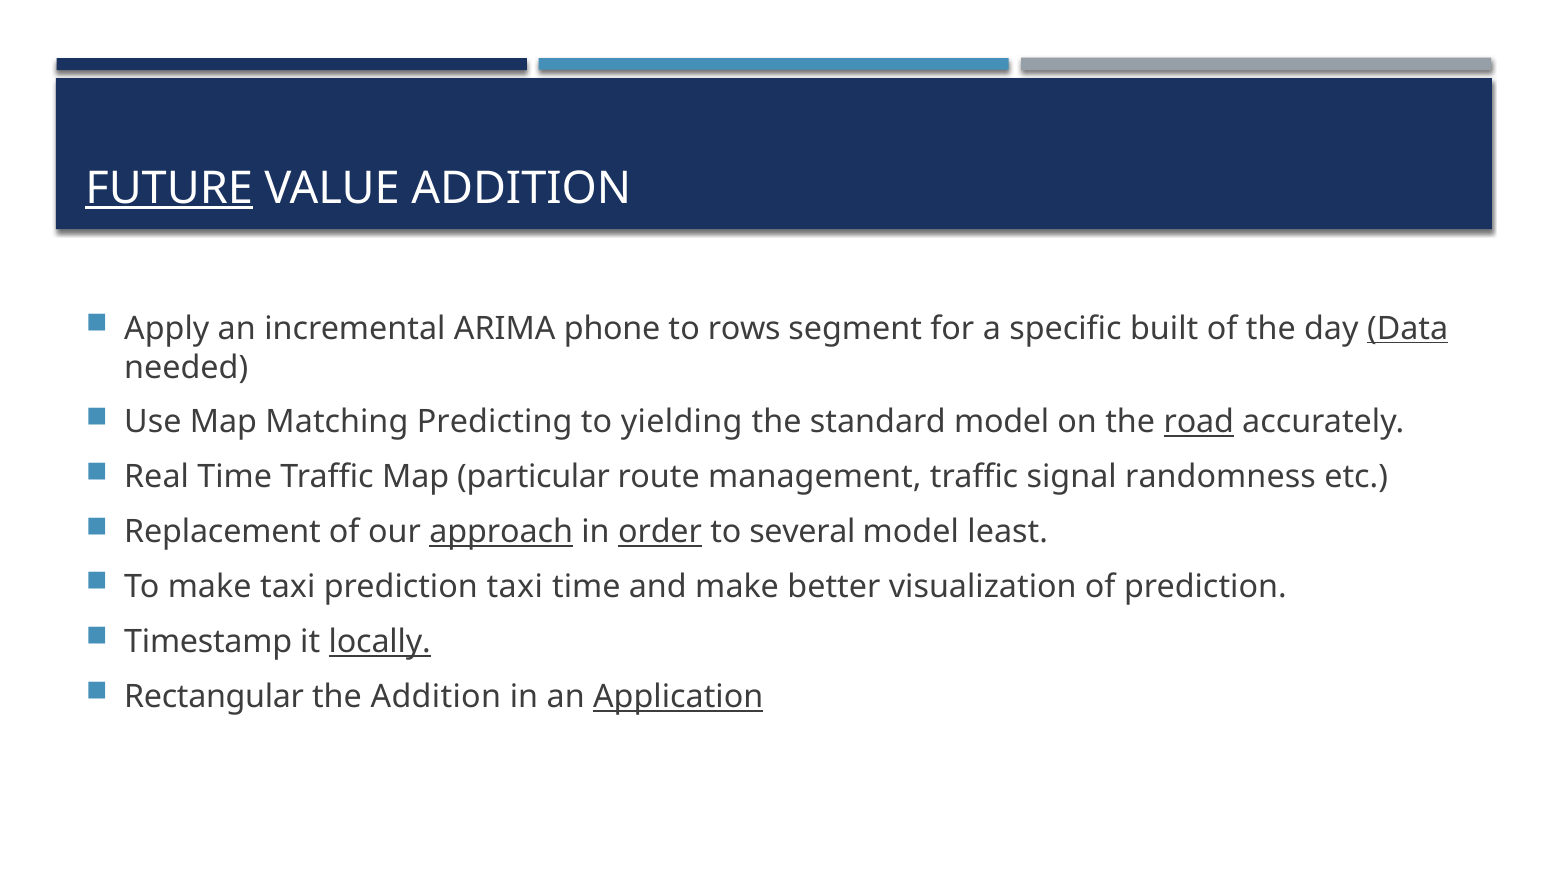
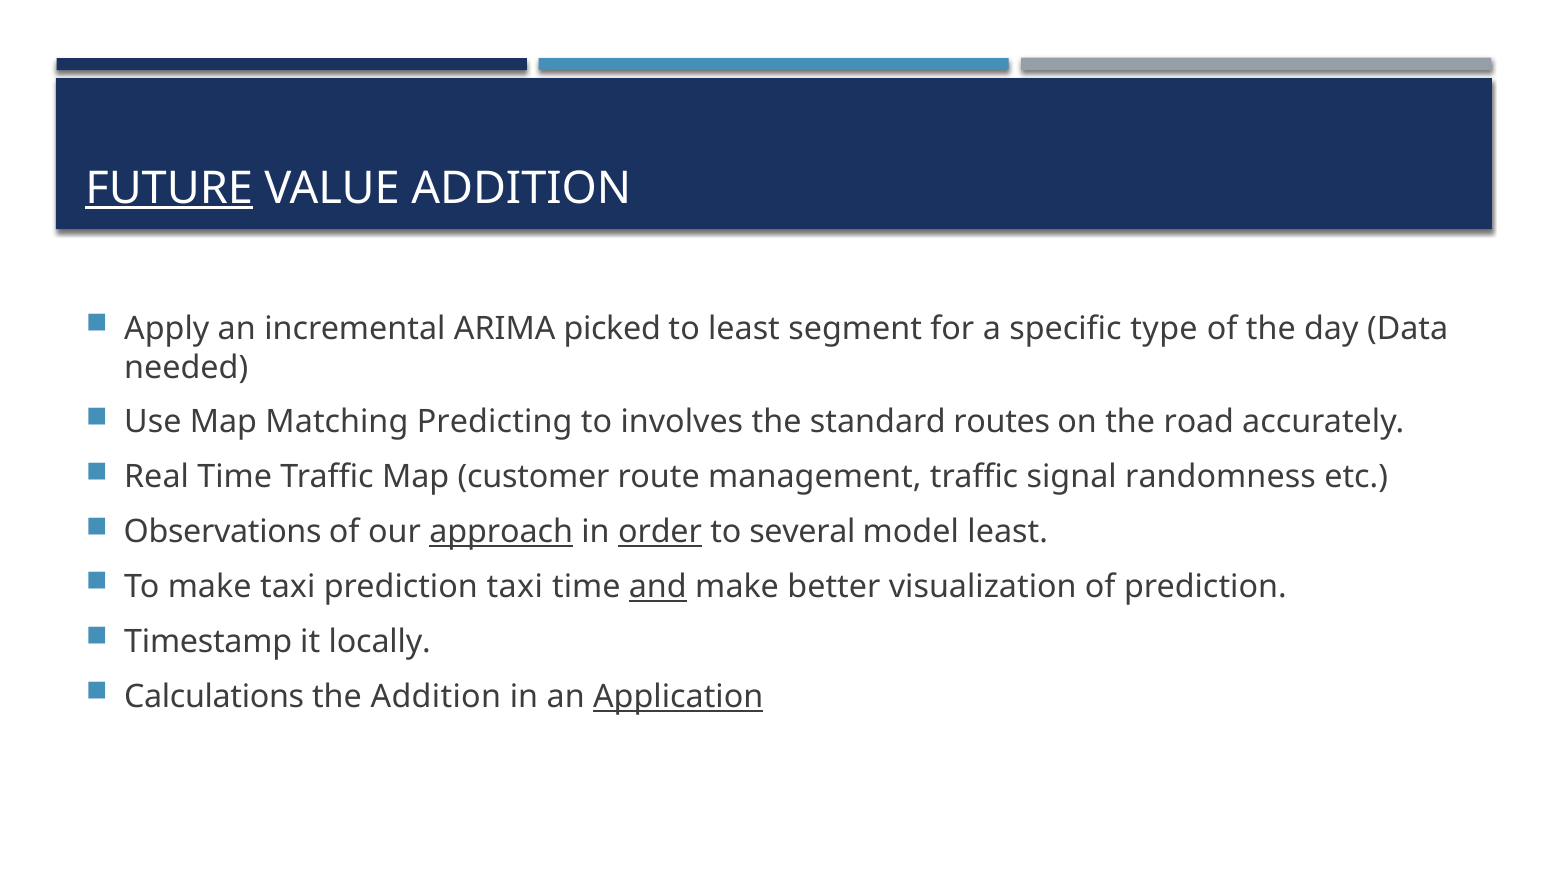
phone: phone -> picked
to rows: rows -> least
built: built -> type
Data underline: present -> none
yielding: yielding -> involves
standard model: model -> routes
road underline: present -> none
particular: particular -> customer
Replacement: Replacement -> Observations
and underline: none -> present
locally underline: present -> none
Rectangular: Rectangular -> Calculations
